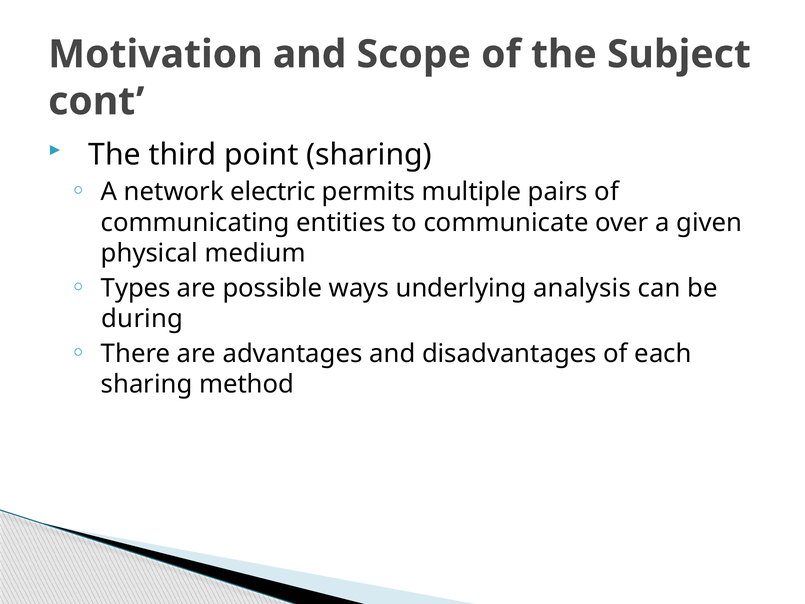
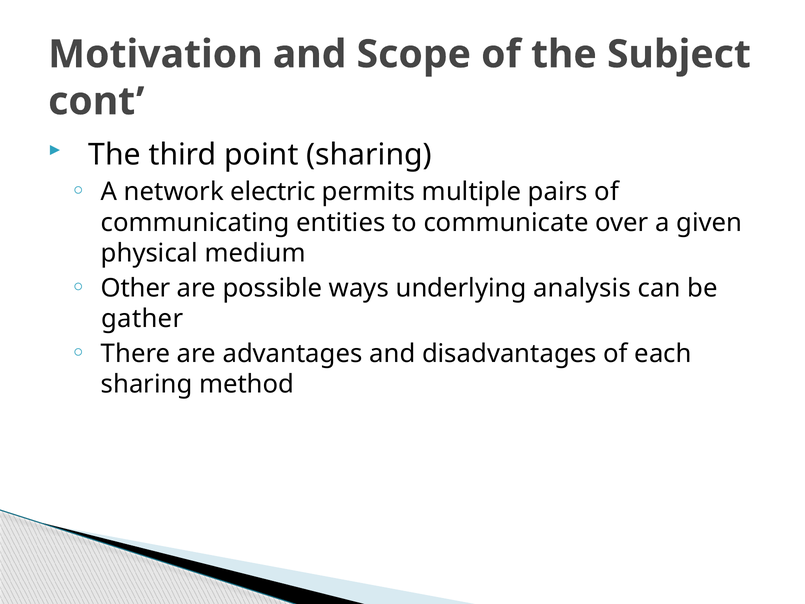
Types: Types -> Other
during: during -> gather
